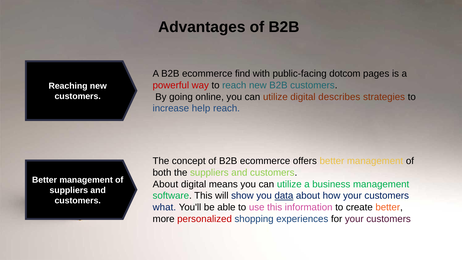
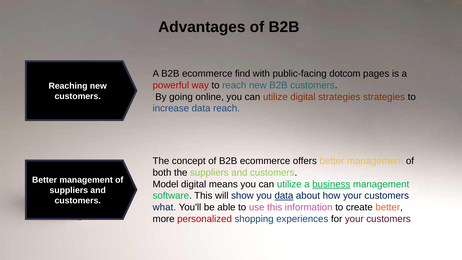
digital describes: describes -> strategies
increase help: help -> data
About at (165, 184): About -> Model
business underline: none -> present
